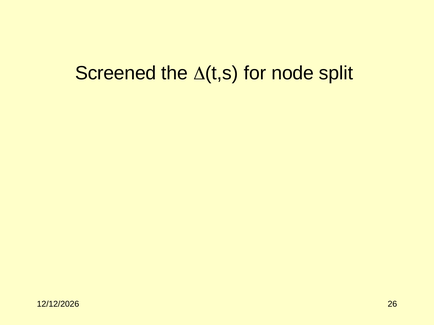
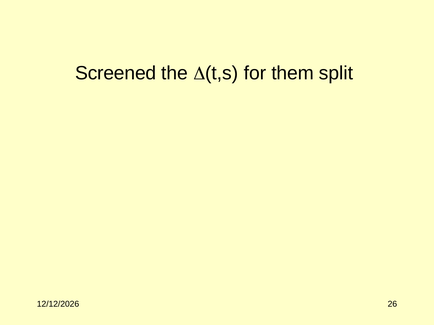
node: node -> them
